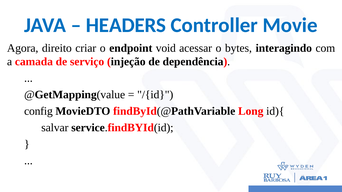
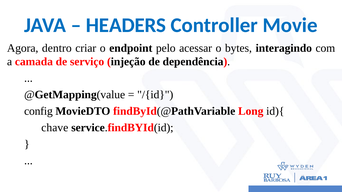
direito: direito -> dentro
void: void -> pelo
salvar: salvar -> chave
